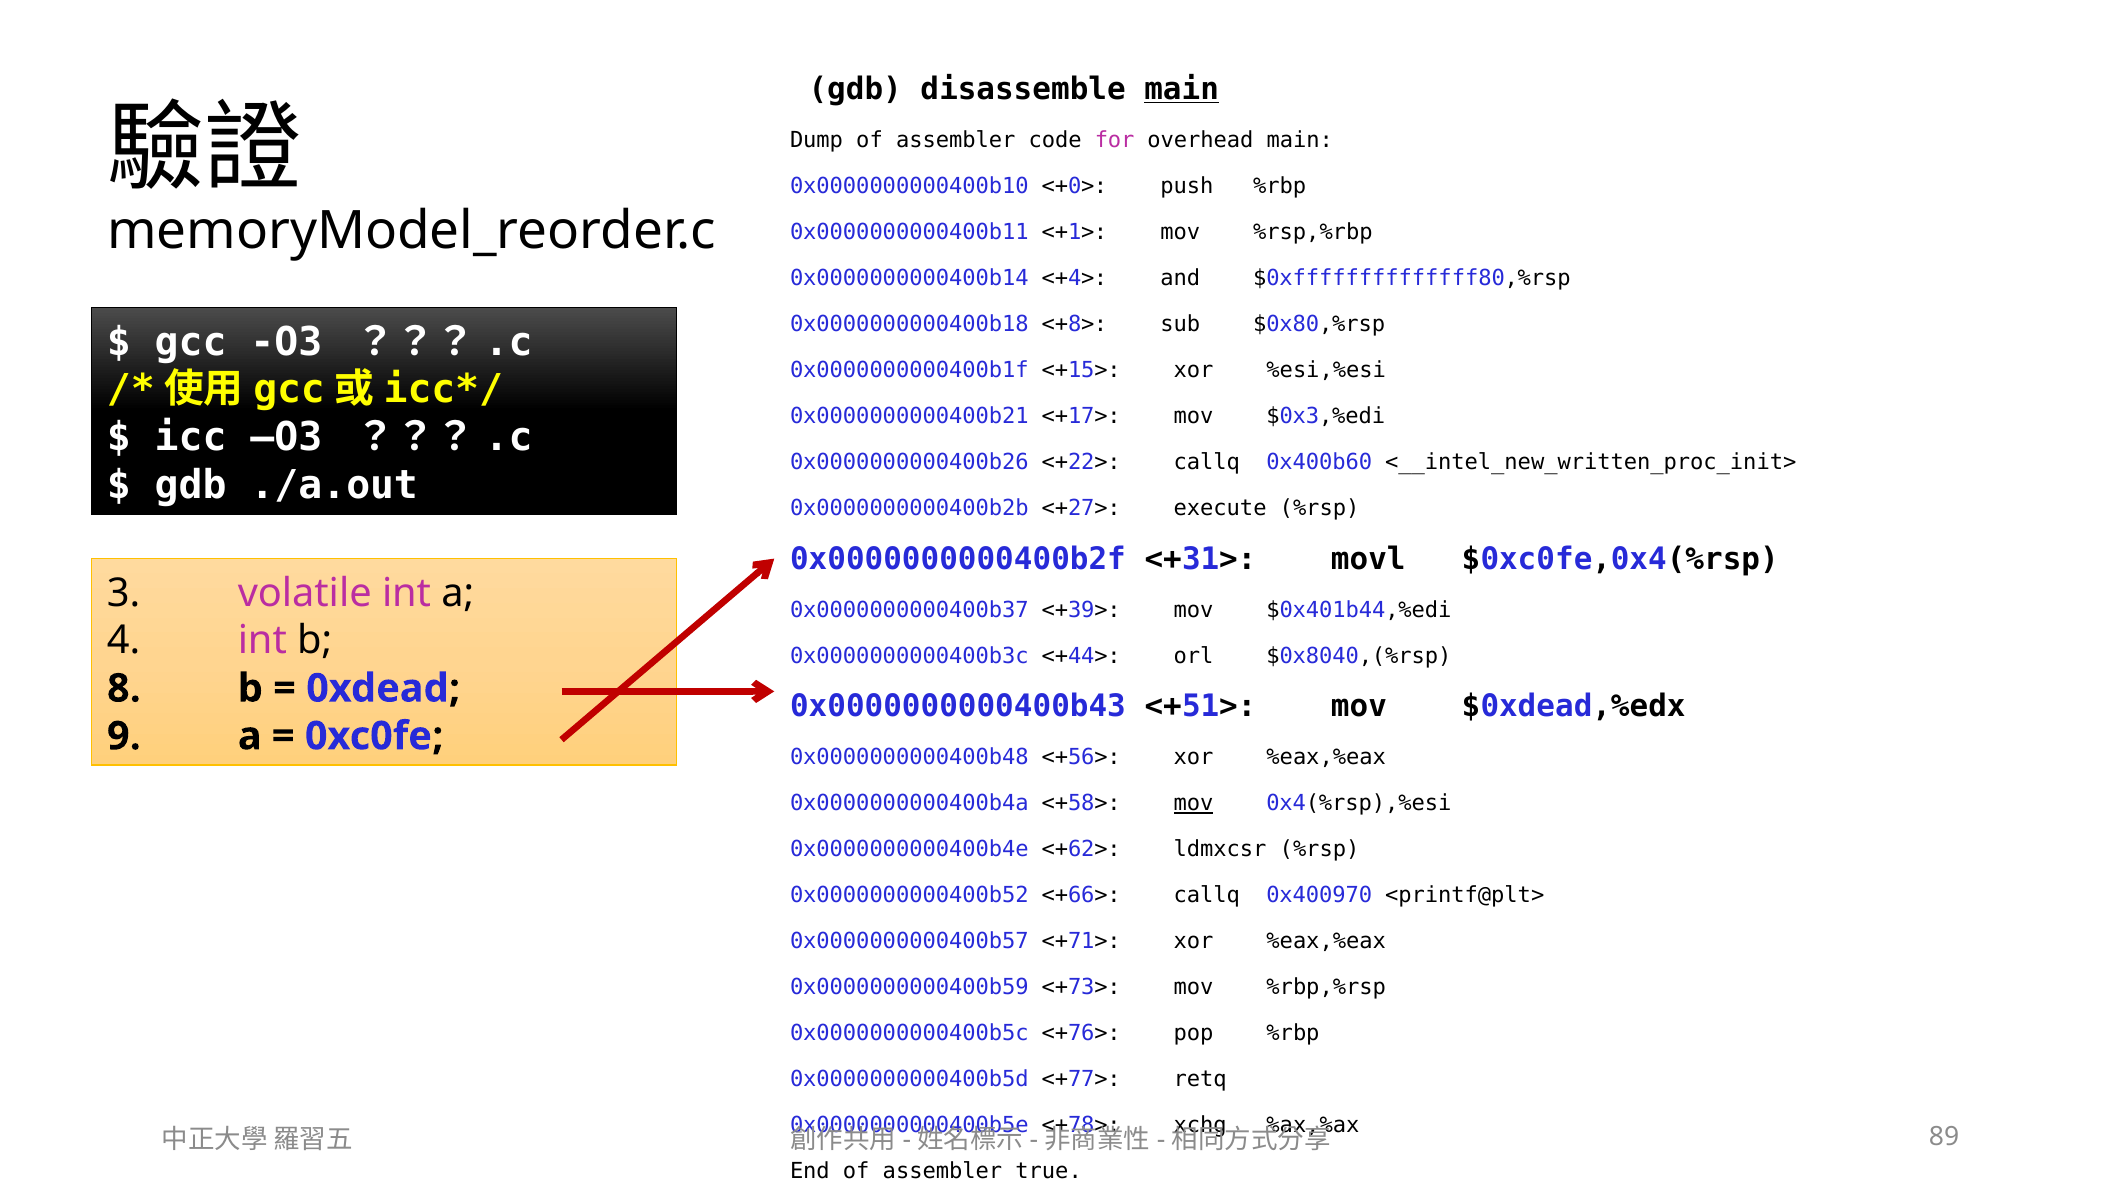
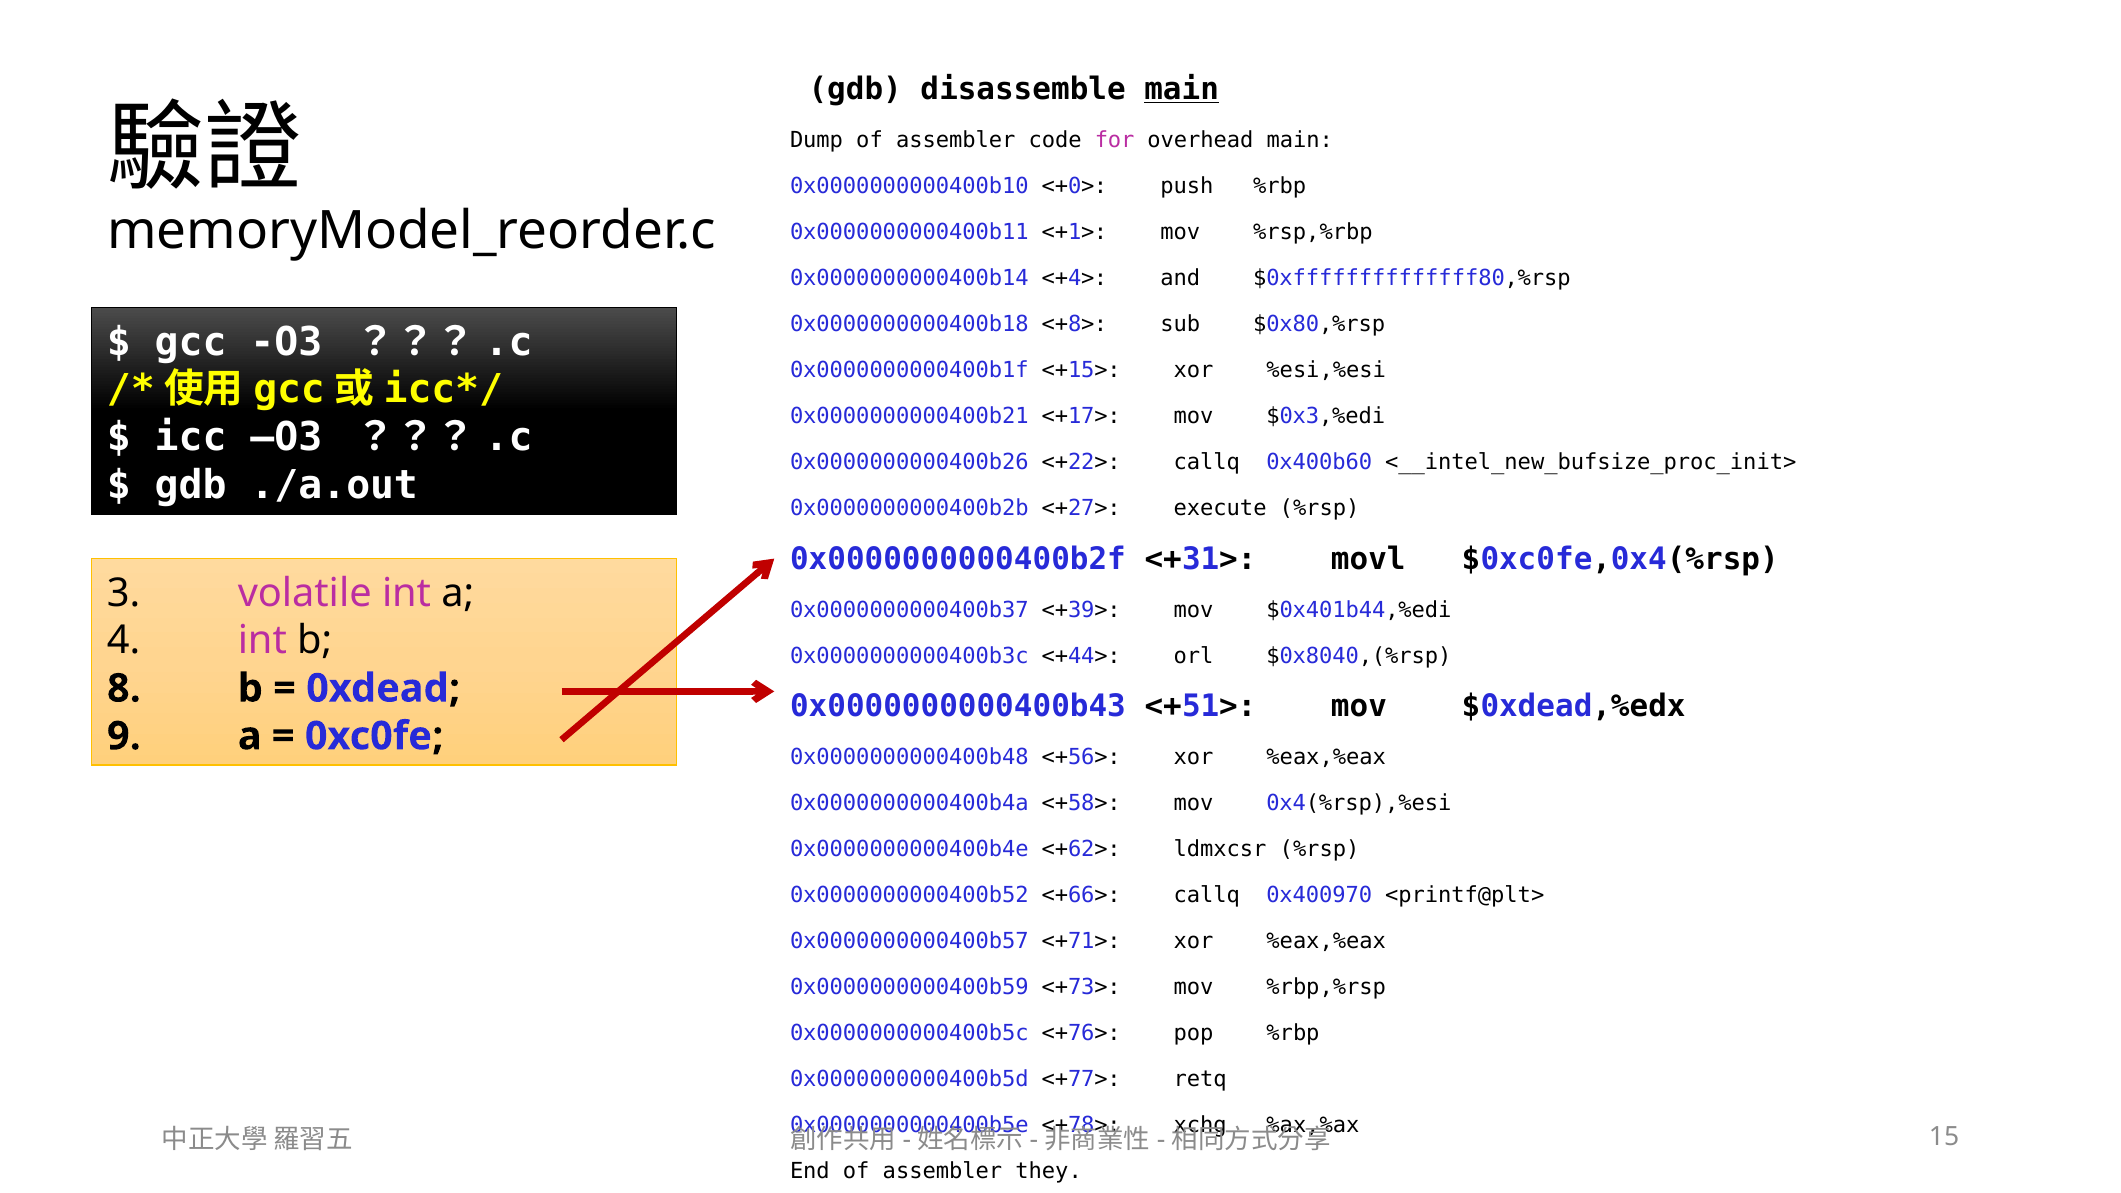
<__intel_new_written_proc_init>: <__intel_new_written_proc_init> -> <__intel_new_bufsize_proc_init>
mov at (1194, 803) underline: present -> none
89: 89 -> 15
true: true -> they
